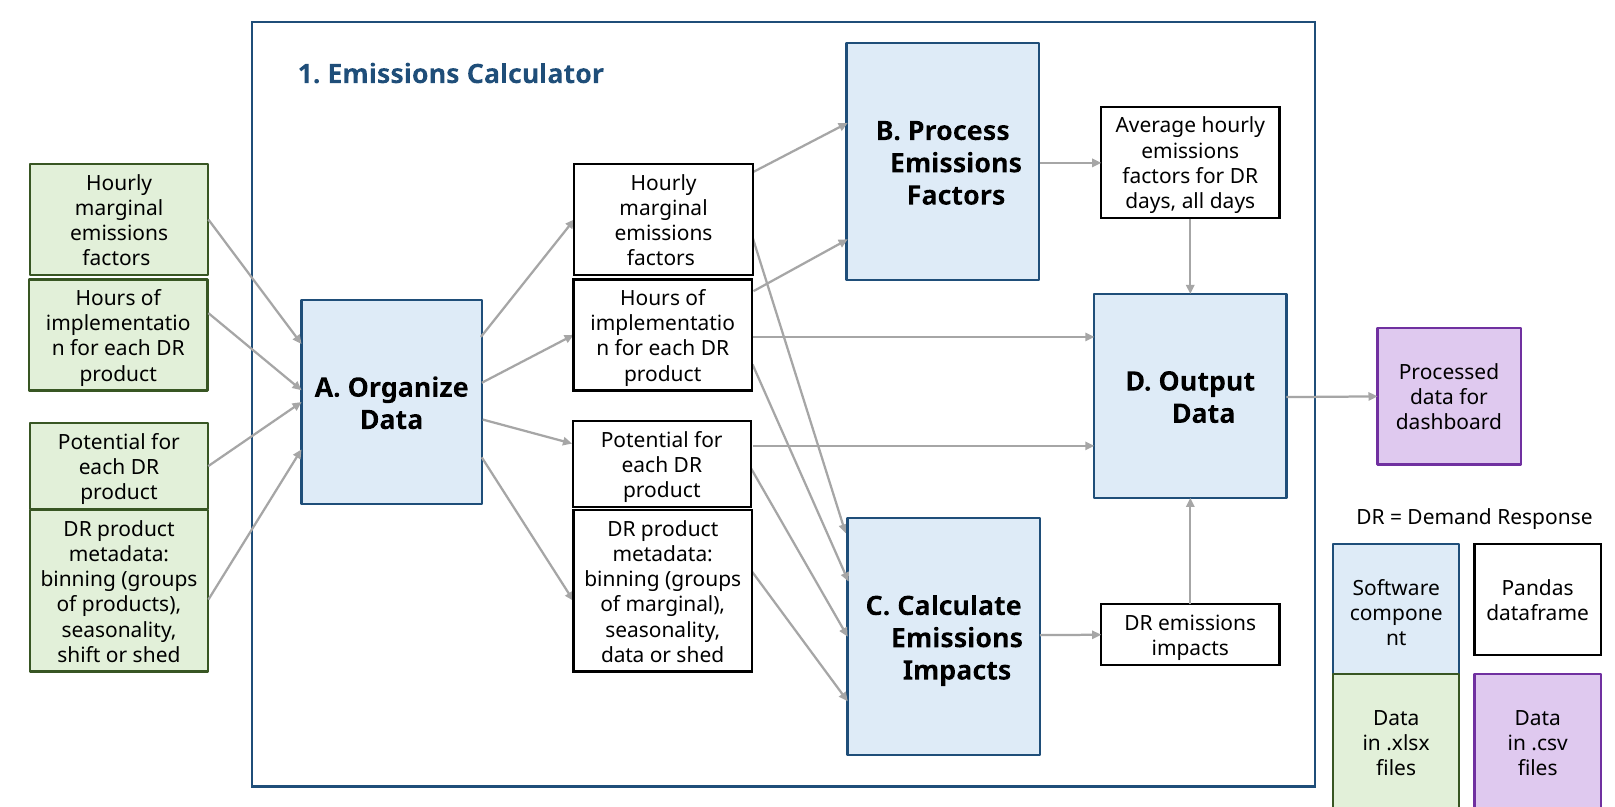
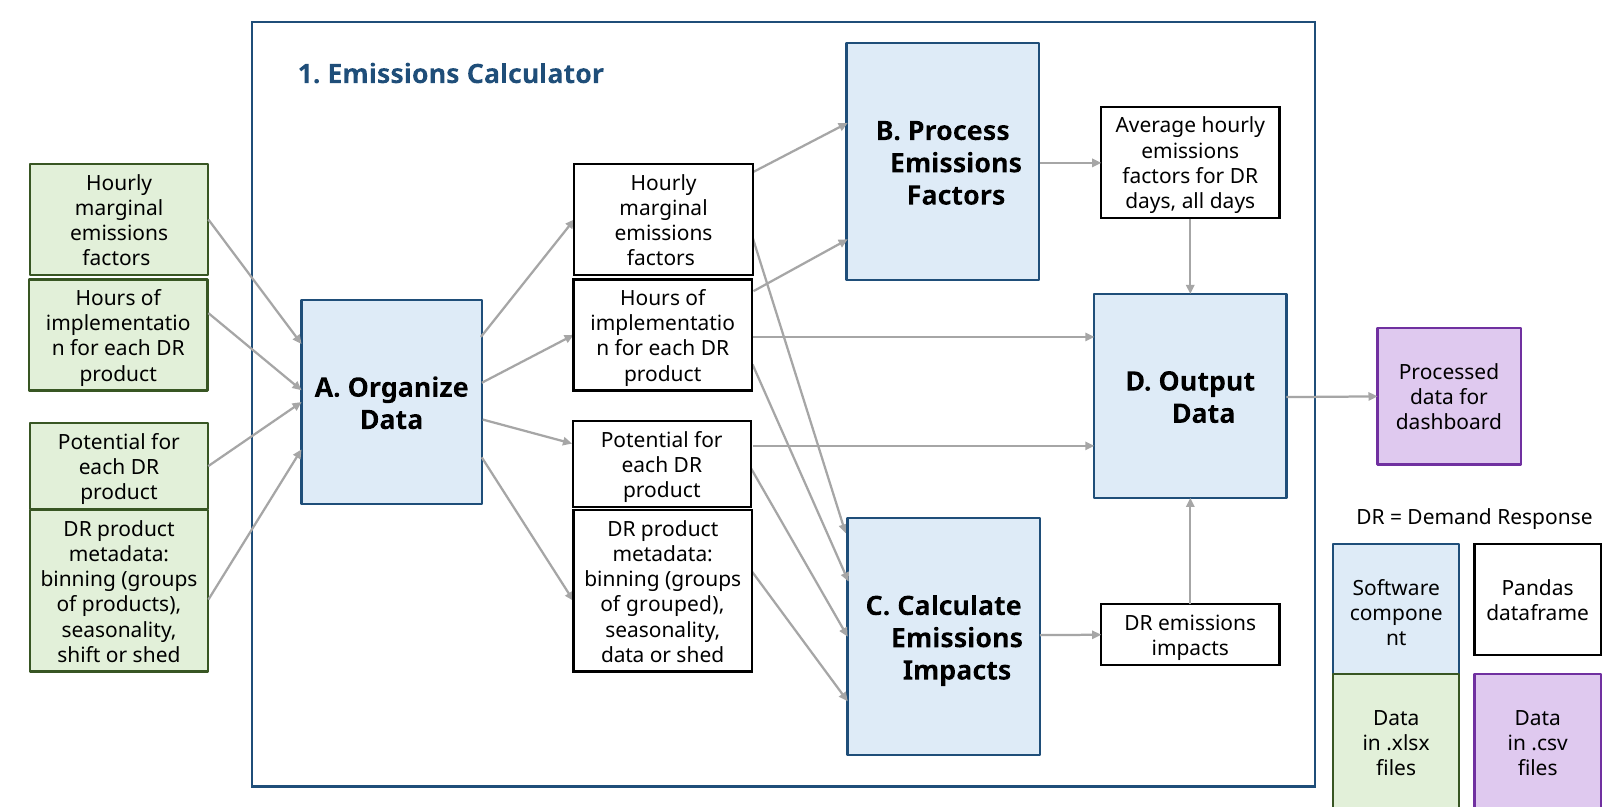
of marginal: marginal -> grouped
